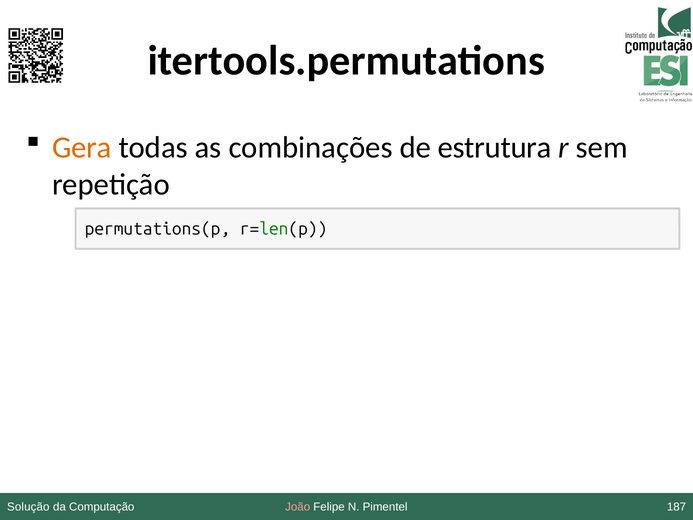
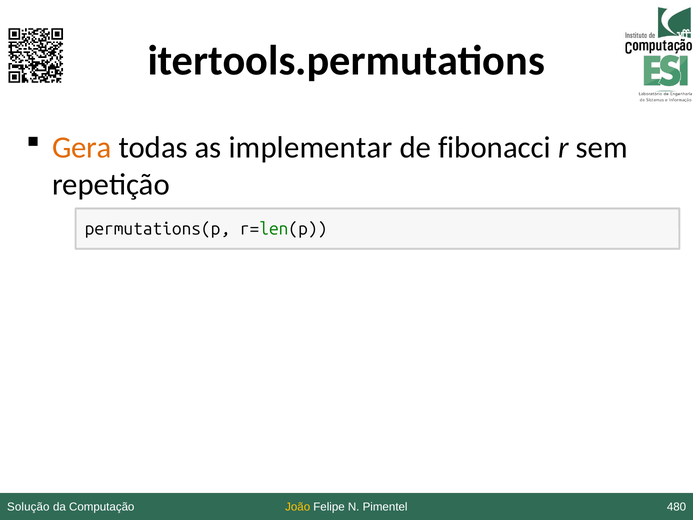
combinações: combinações -> implementar
estrutura: estrutura -> fibonacci
João colour: pink -> yellow
187: 187 -> 480
